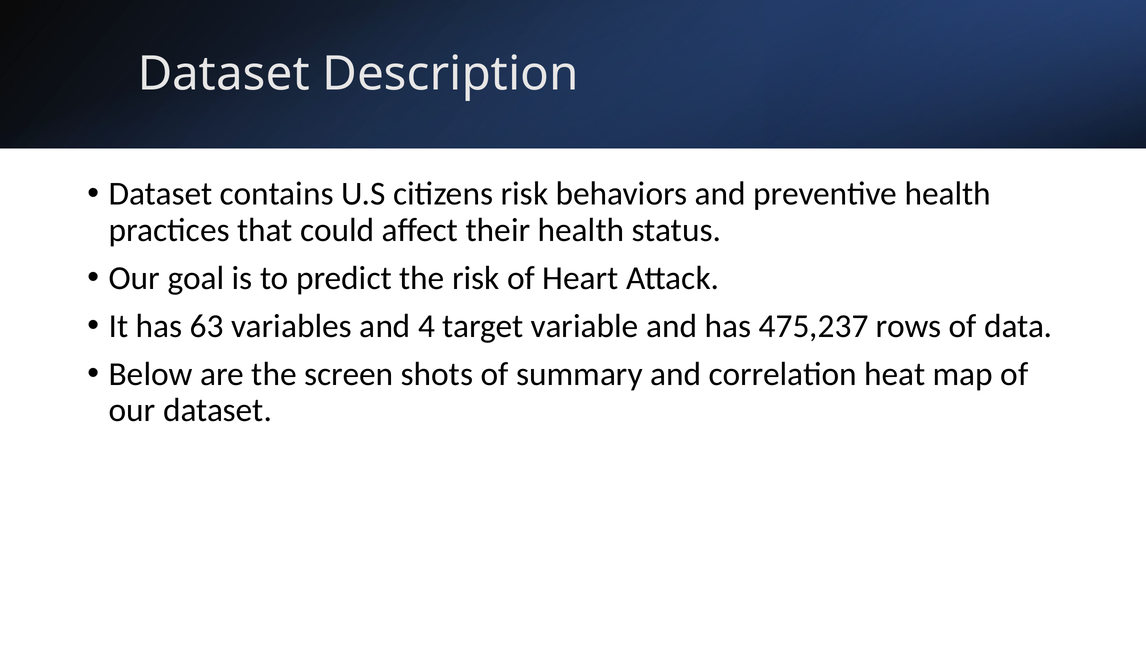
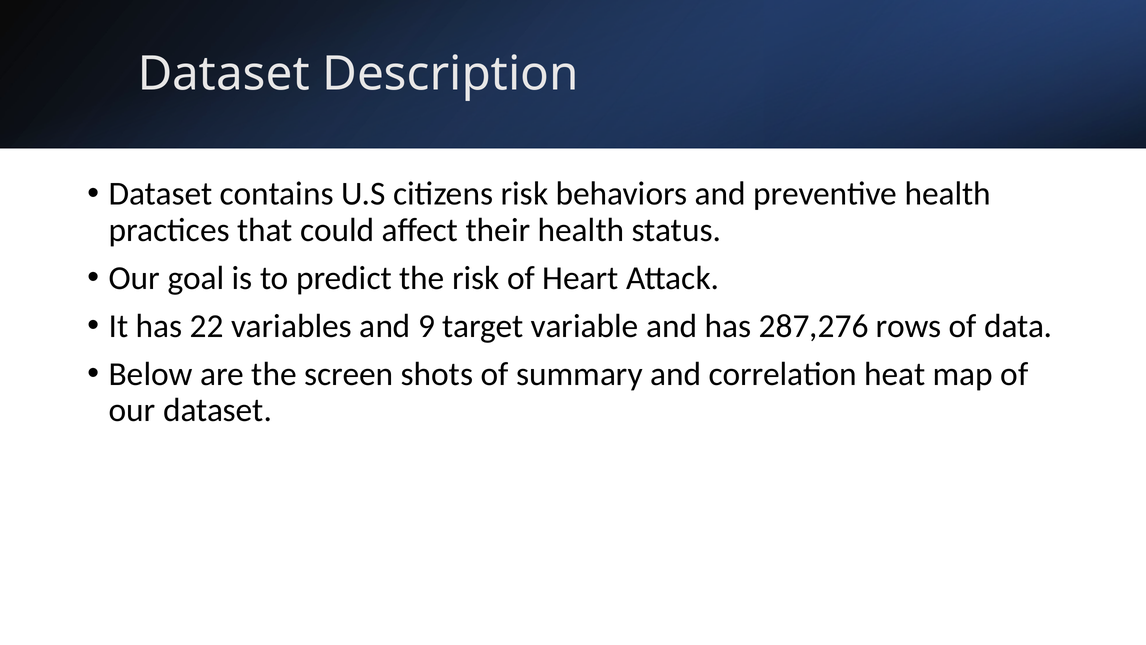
63: 63 -> 22
4: 4 -> 9
475,237: 475,237 -> 287,276
